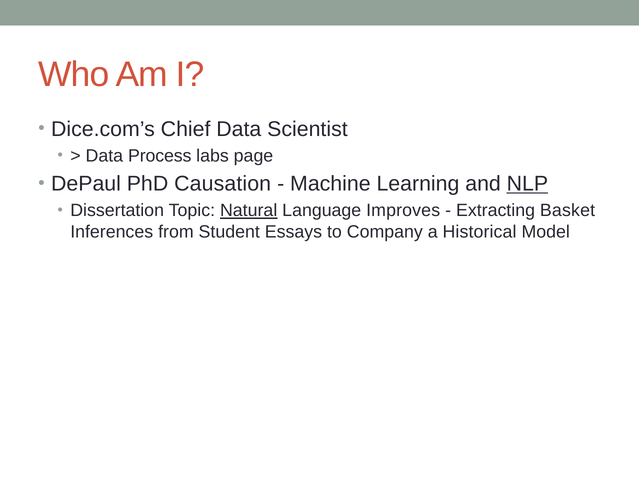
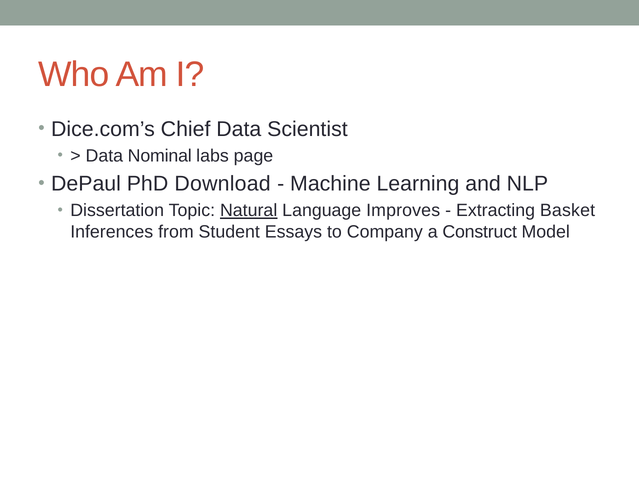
Process: Process -> Nominal
Causation: Causation -> Download
NLP underline: present -> none
Historical: Historical -> Construct
